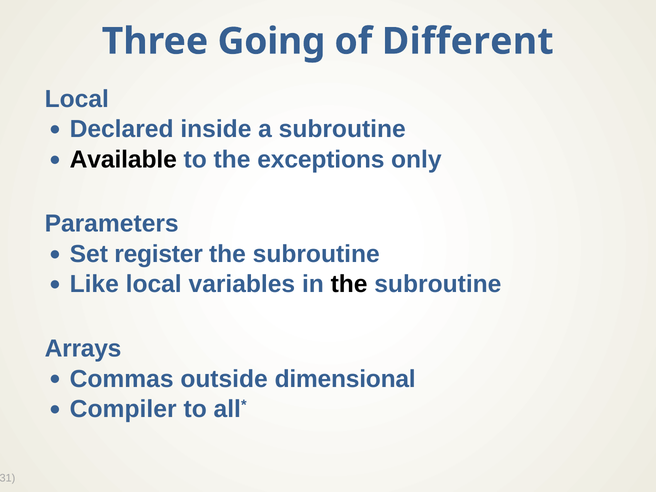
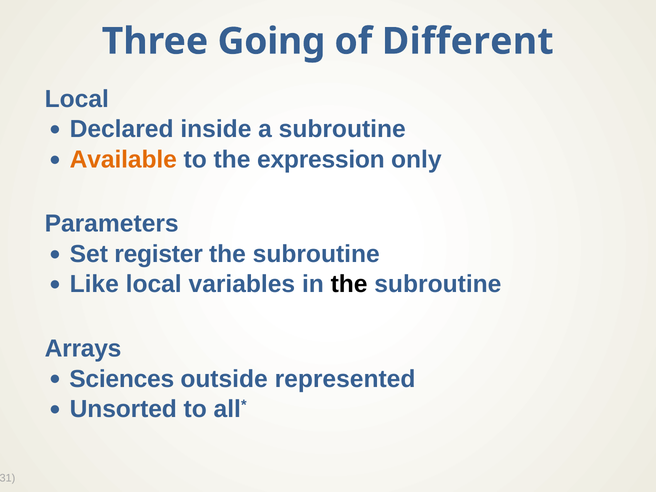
Available colour: black -> orange
exceptions: exceptions -> expression
Commas: Commas -> Sciences
dimensional: dimensional -> represented
Compiler: Compiler -> Unsorted
